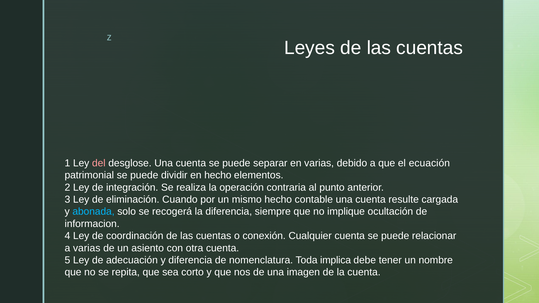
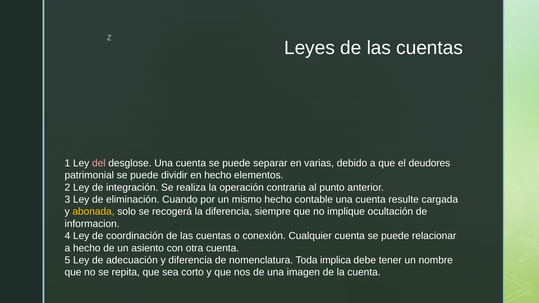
ecuación: ecuación -> deudores
abonada colour: light blue -> yellow
a varias: varias -> hecho
